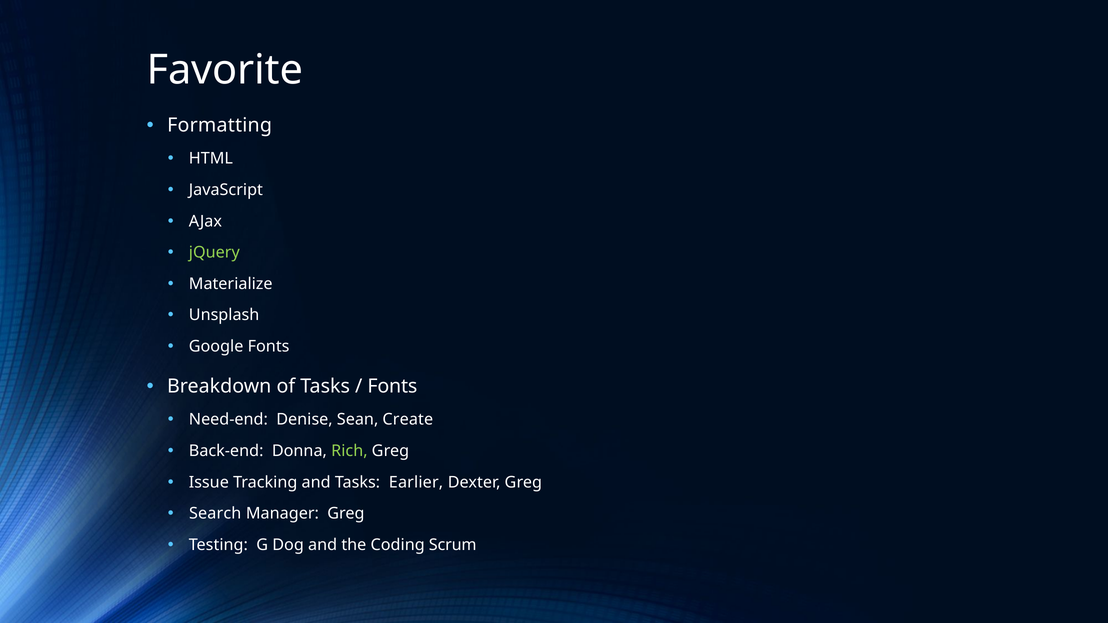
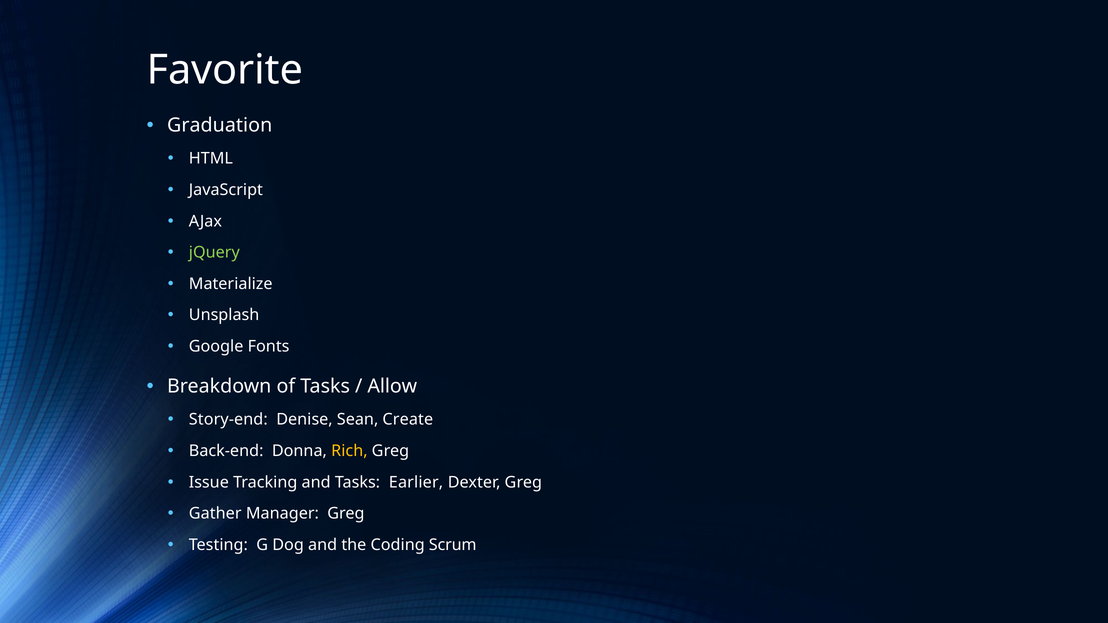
Formatting: Formatting -> Graduation
Fonts at (392, 387): Fonts -> Allow
Need-end: Need-end -> Story-end
Rich colour: light green -> yellow
Search: Search -> Gather
